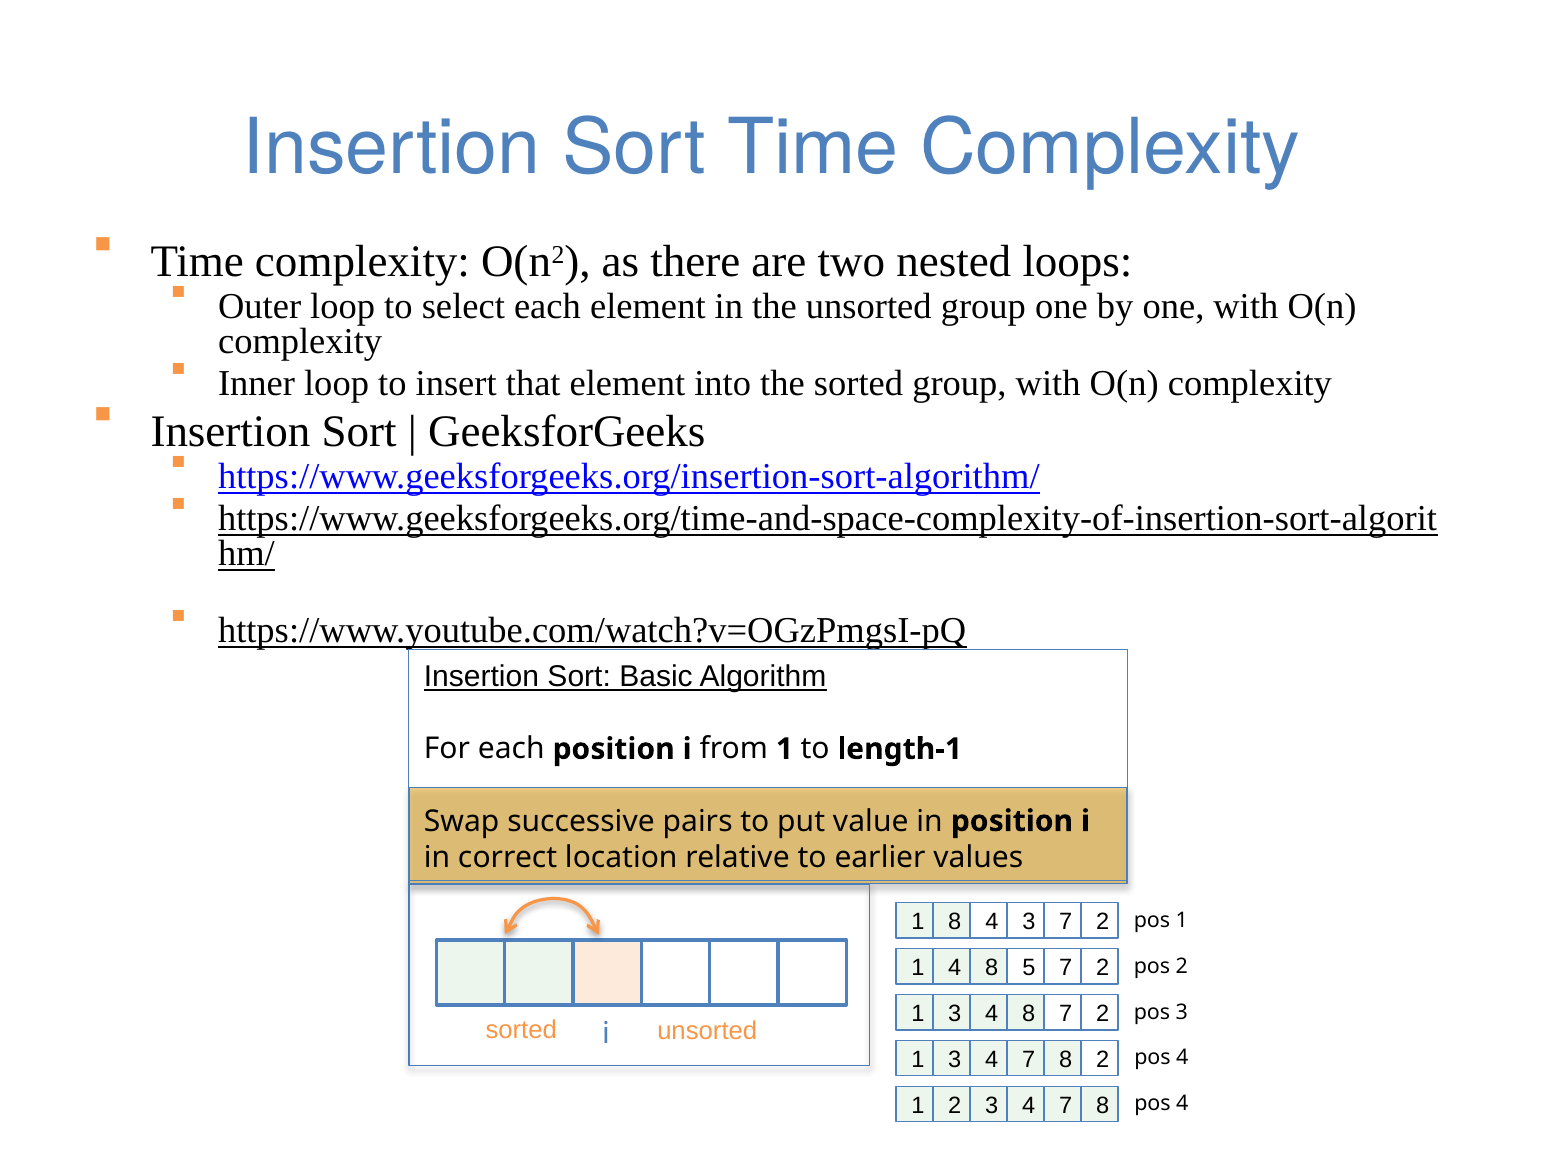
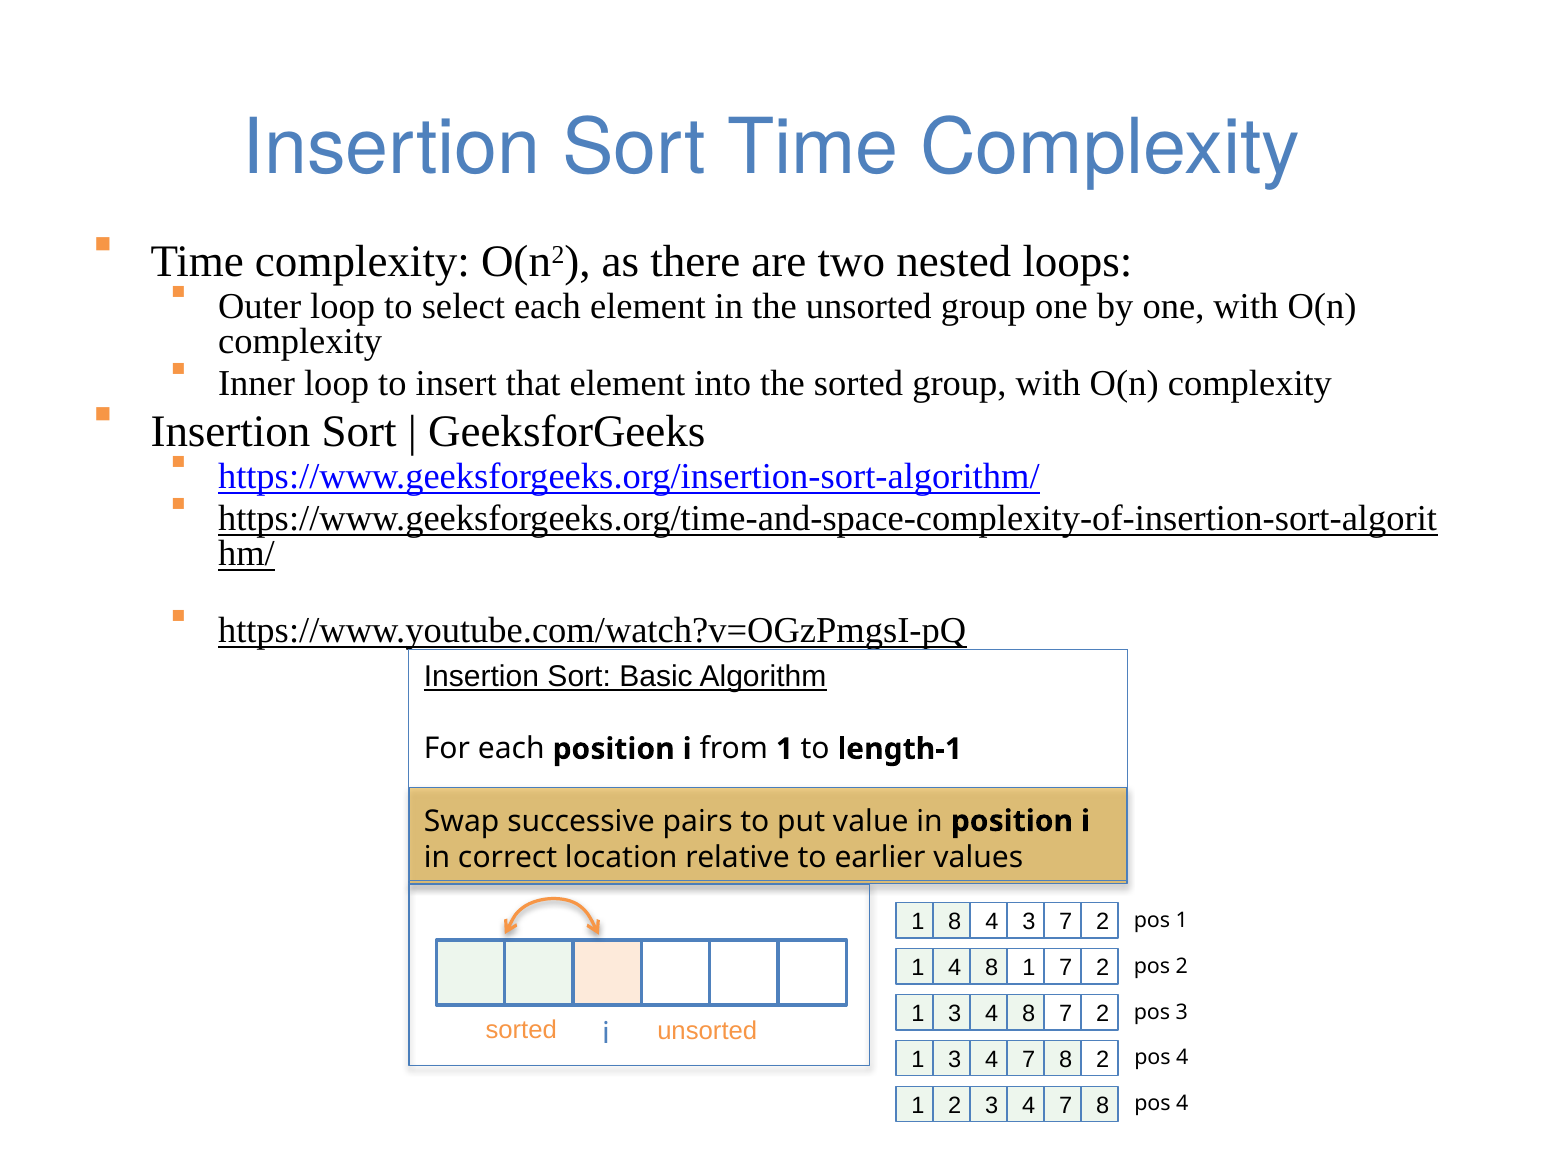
8 5: 5 -> 1
